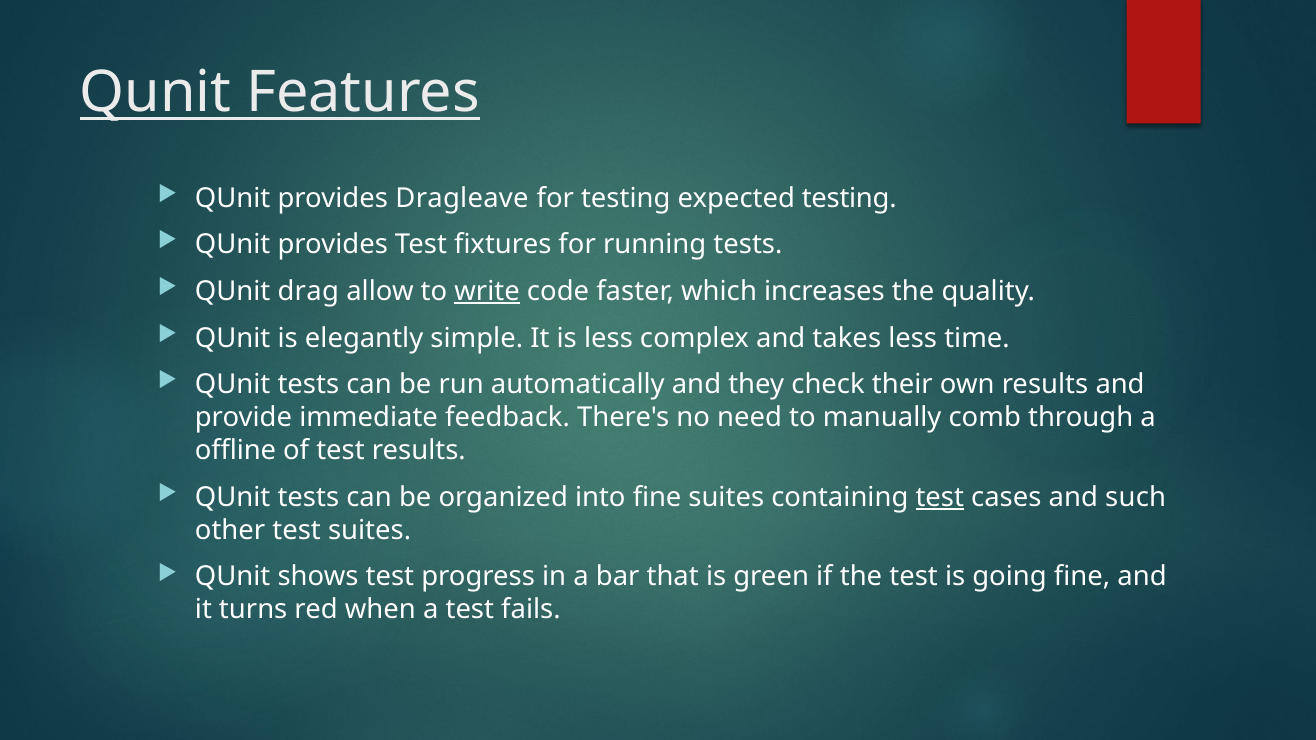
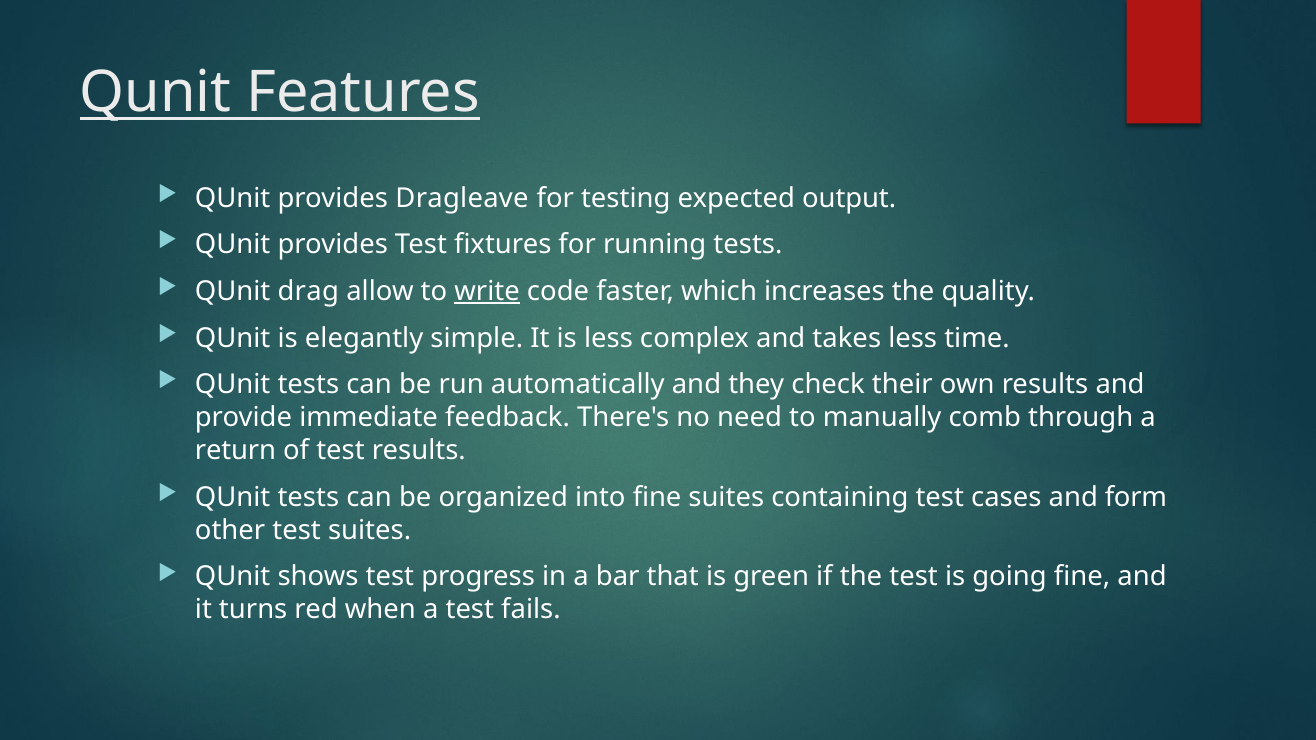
expected testing: testing -> output
offline: offline -> return
test at (940, 497) underline: present -> none
such: such -> form
